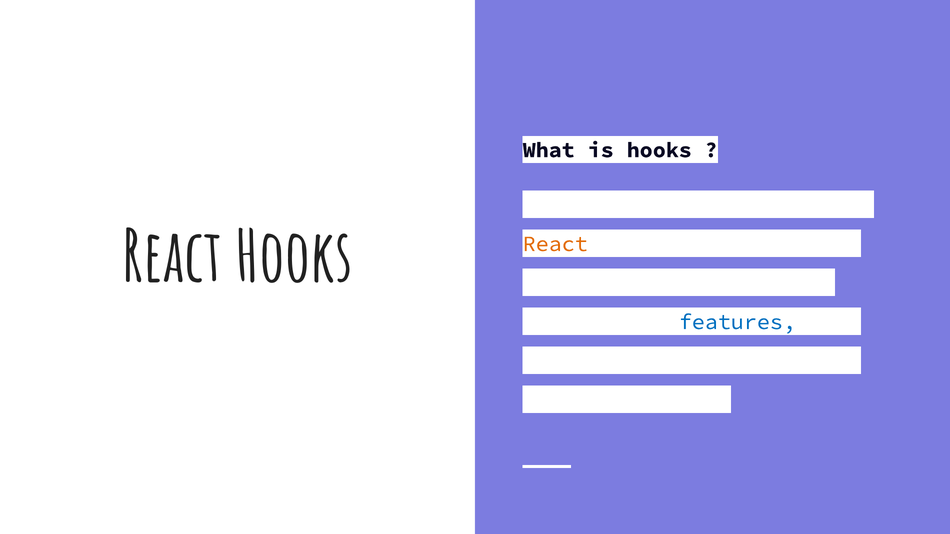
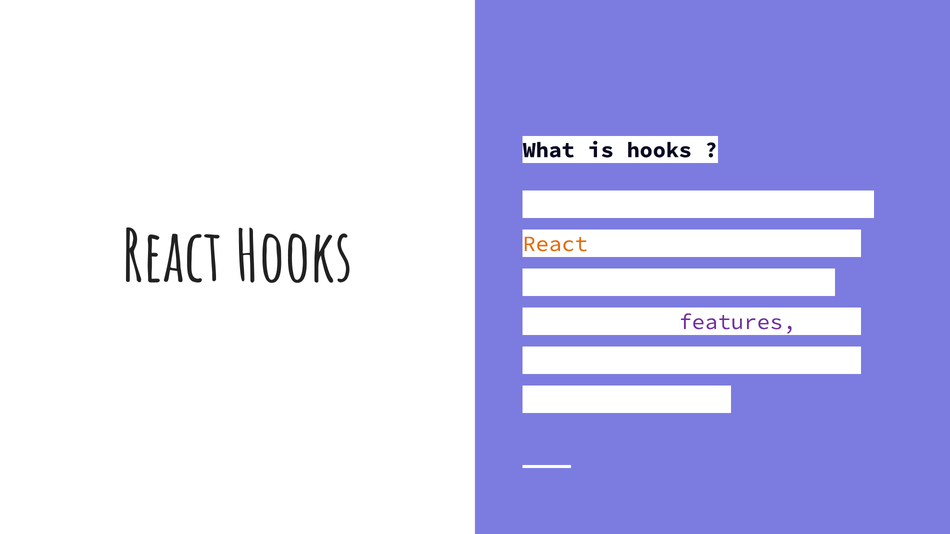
features colour: blue -> purple
